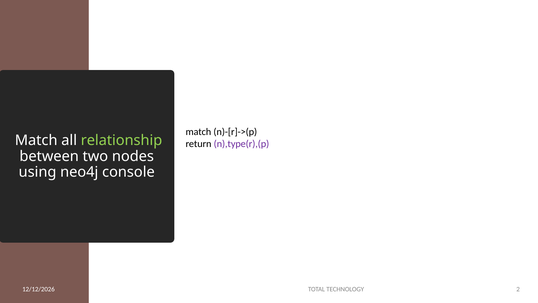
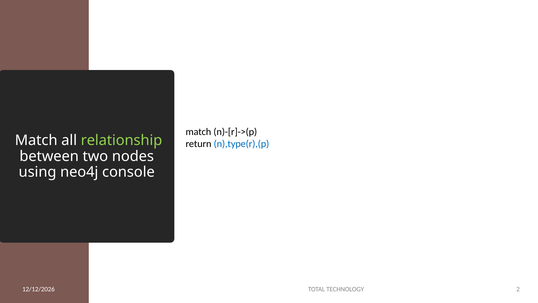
n),type(r),(p colour: purple -> blue
